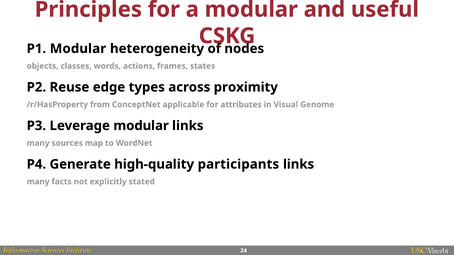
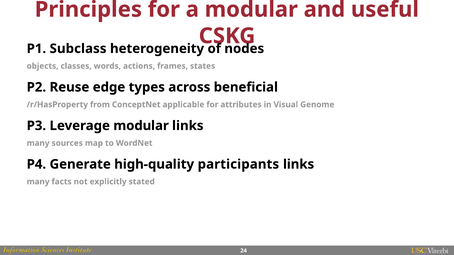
P1 Modular: Modular -> Subclass
proximity: proximity -> beneficial
